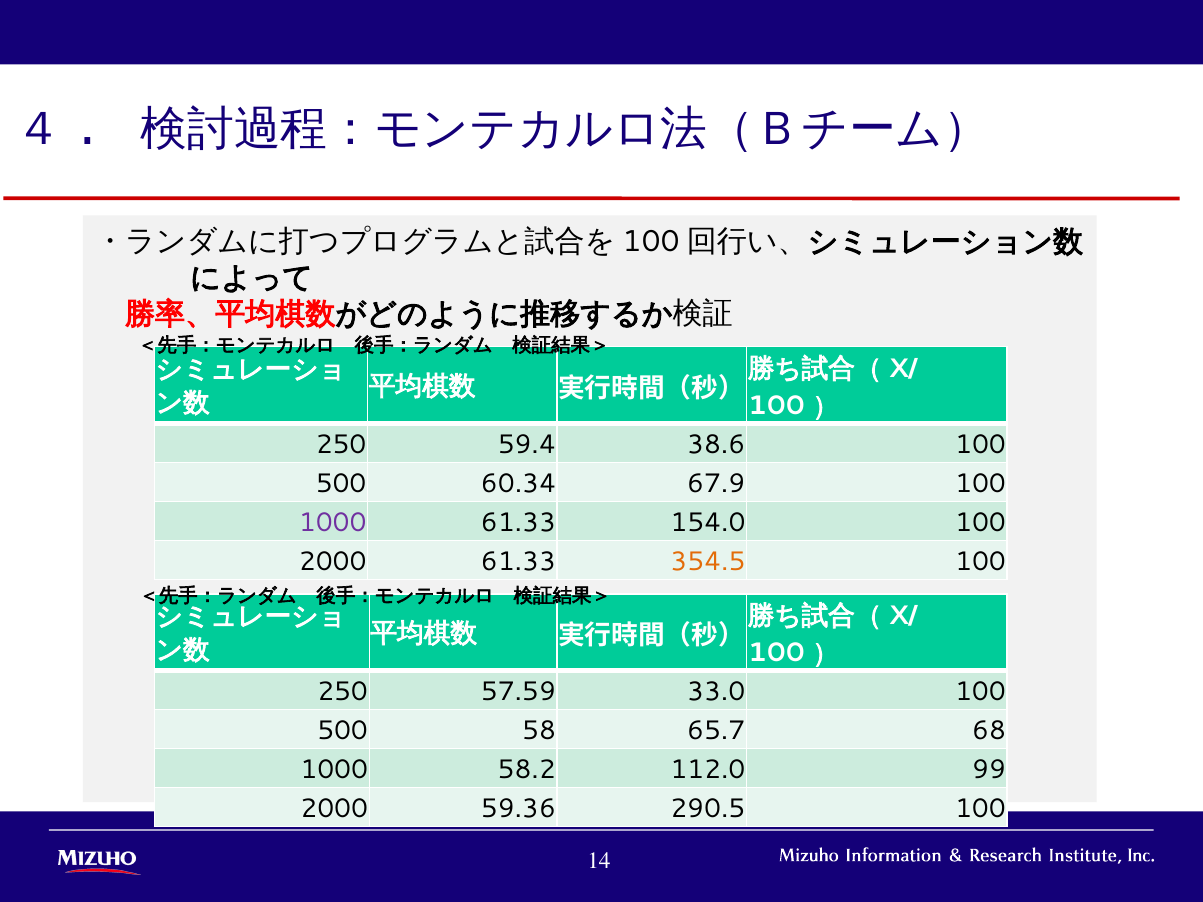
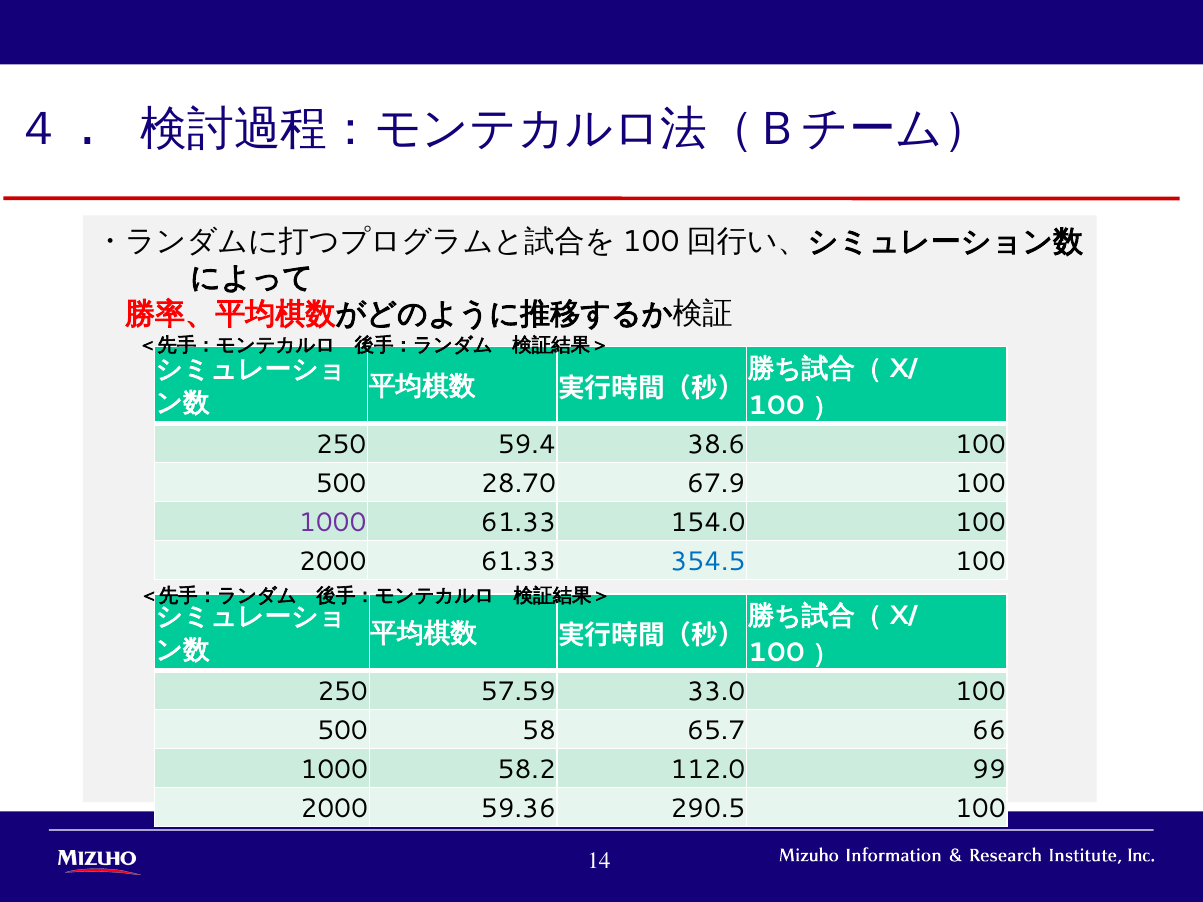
60.34: 60.34 -> 28.70
354.5 colour: orange -> blue
68: 68 -> 66
